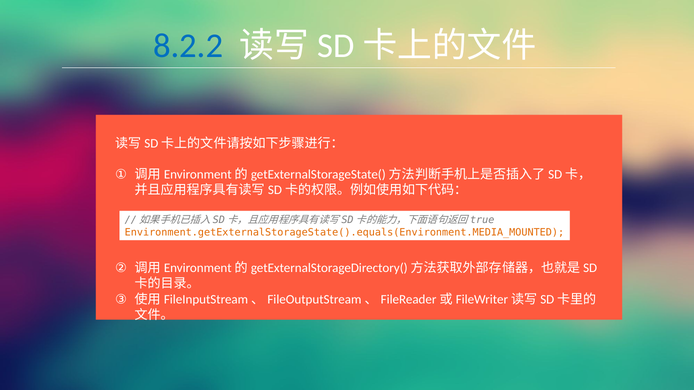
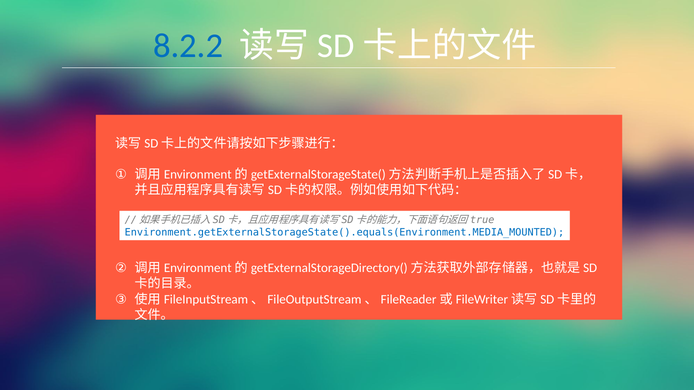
Environment.getExternalStorageState().equals(Environment.MEDIA_MOUNTED colour: orange -> blue
